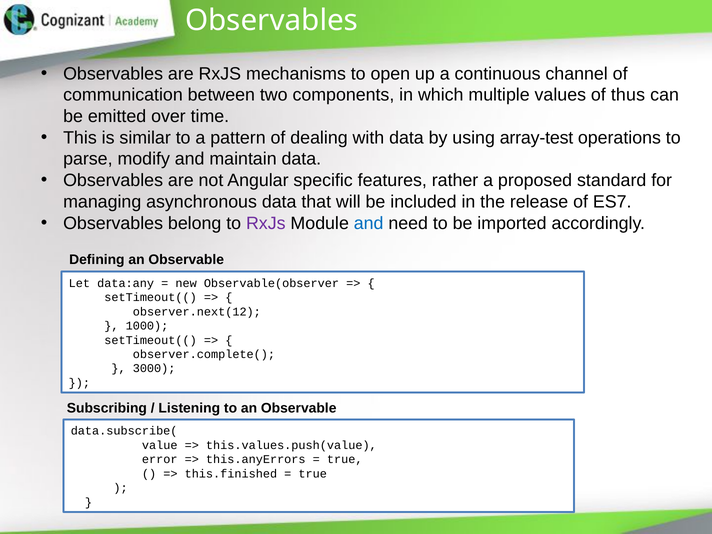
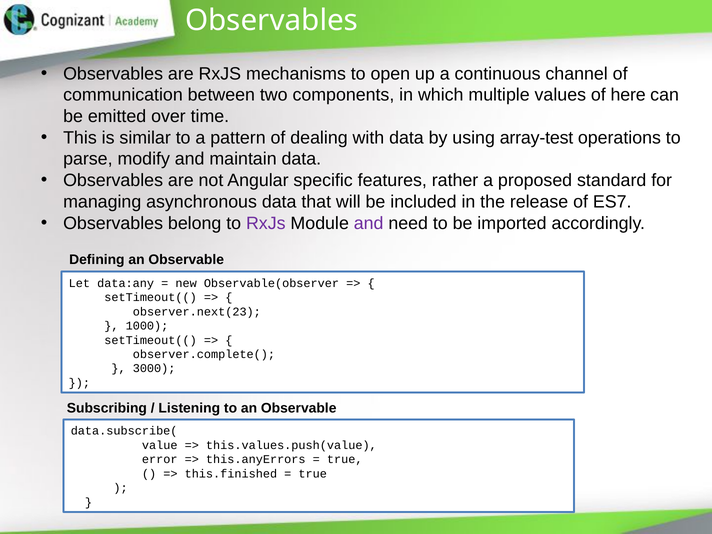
thus: thus -> here
and at (369, 223) colour: blue -> purple
observer.next(12: observer.next(12 -> observer.next(23
